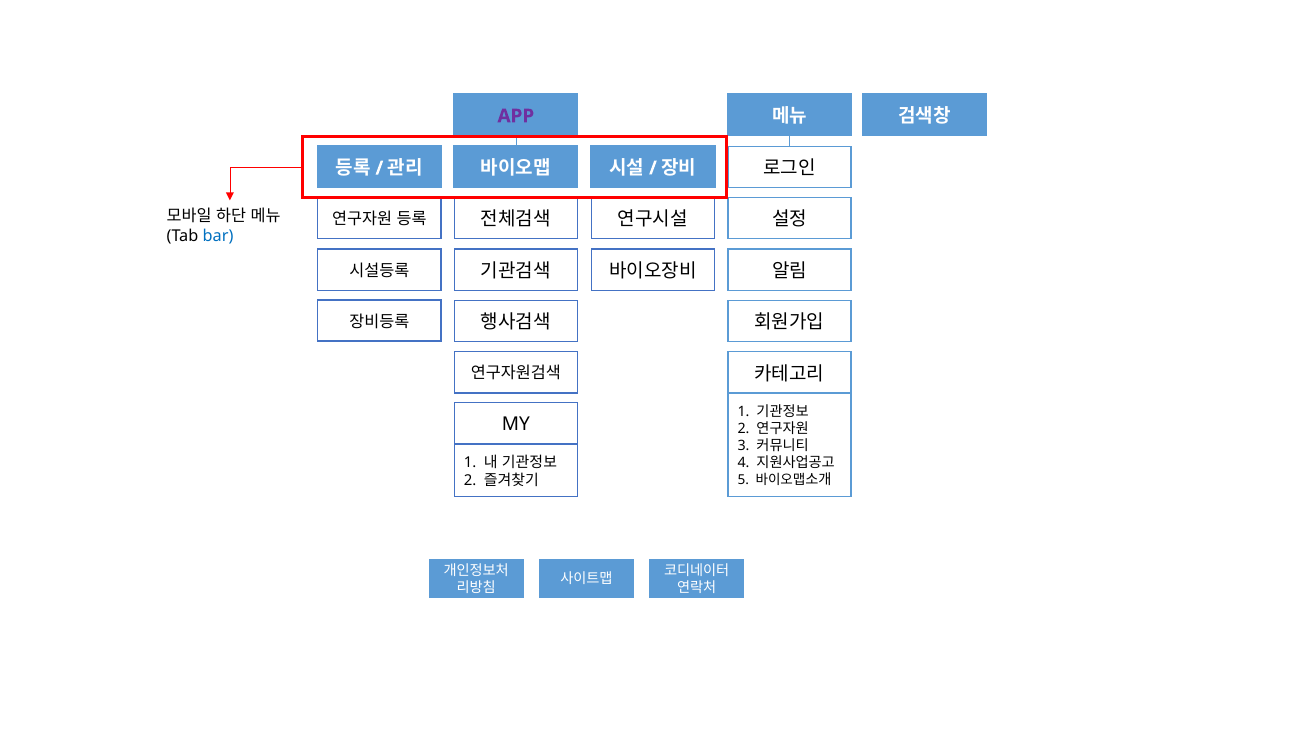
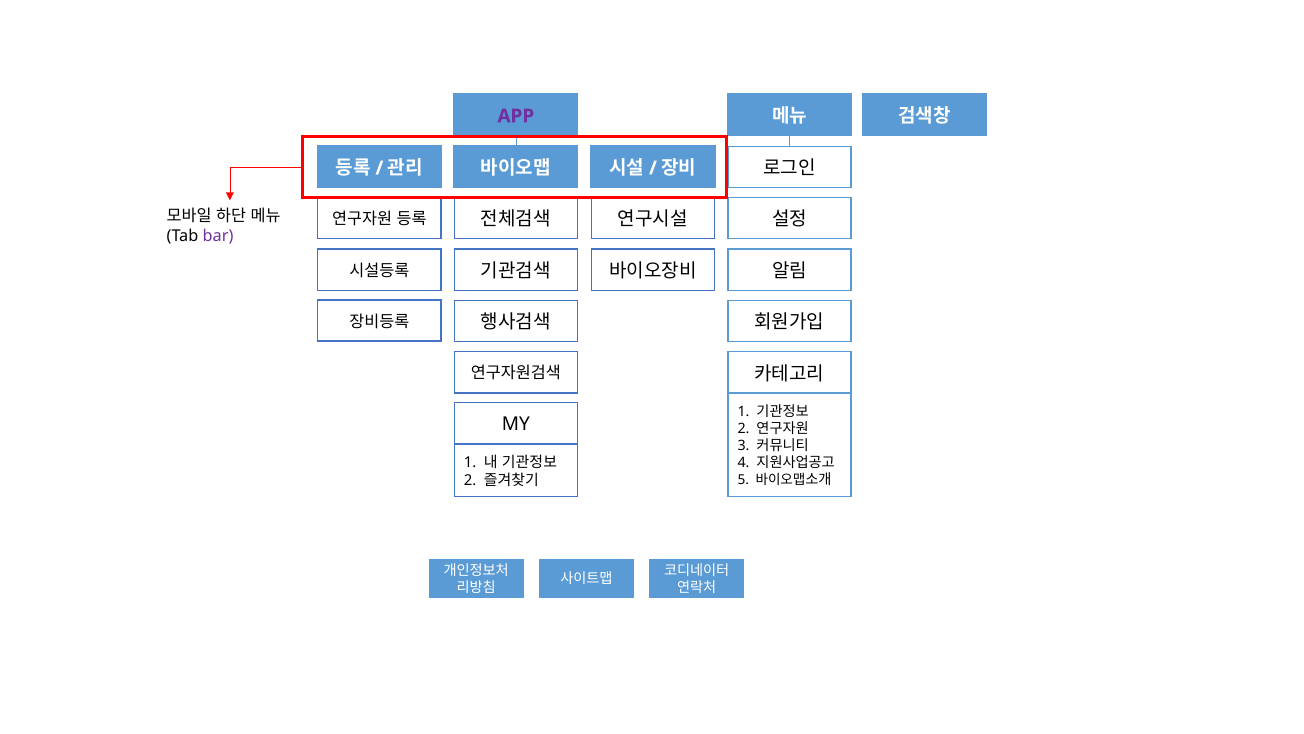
bar colour: blue -> purple
